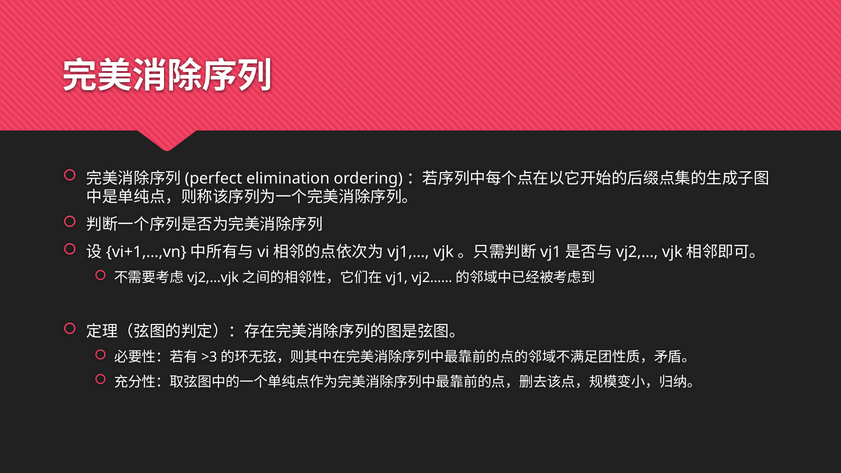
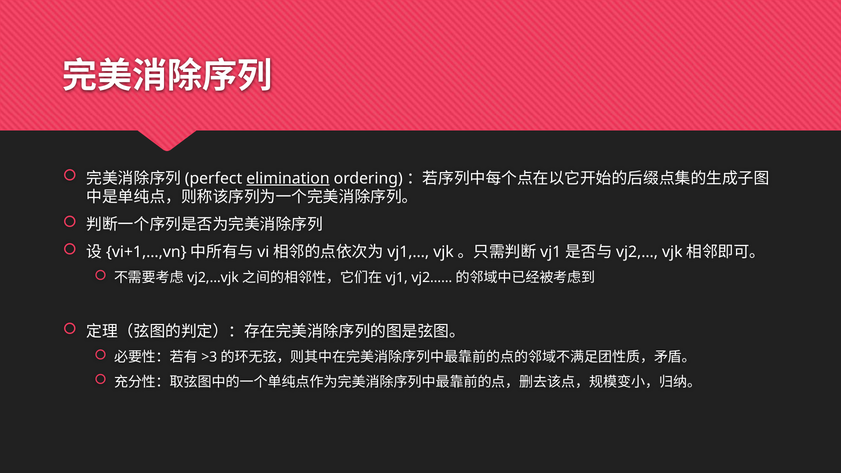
elimination underline: none -> present
